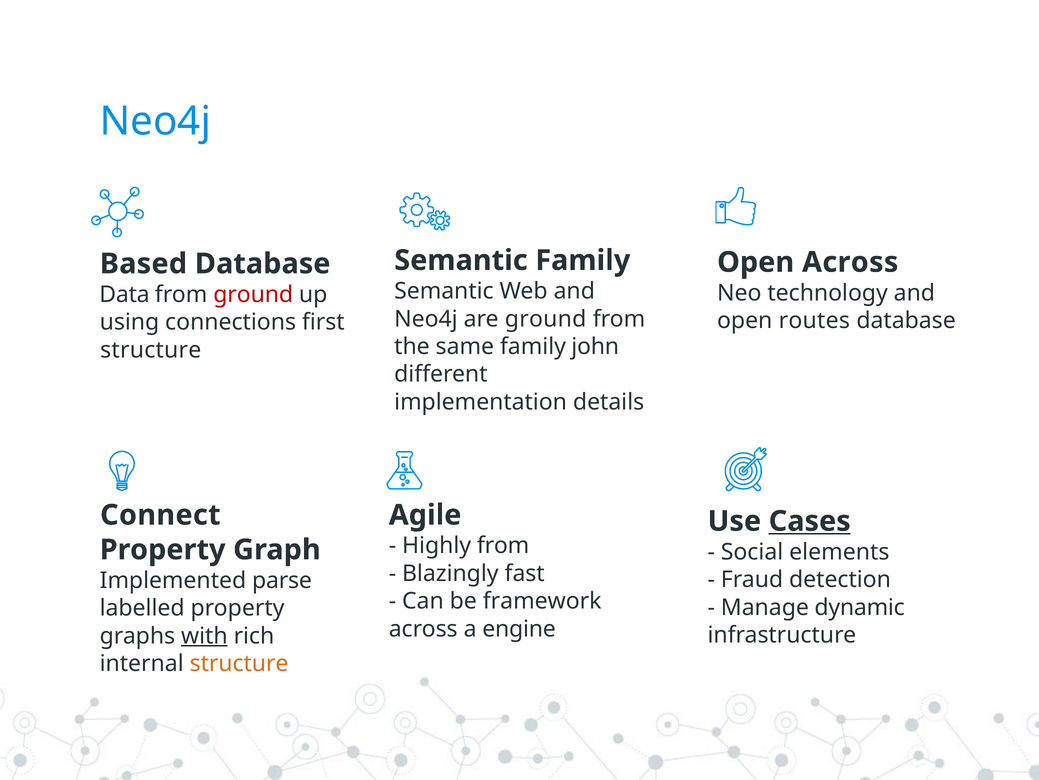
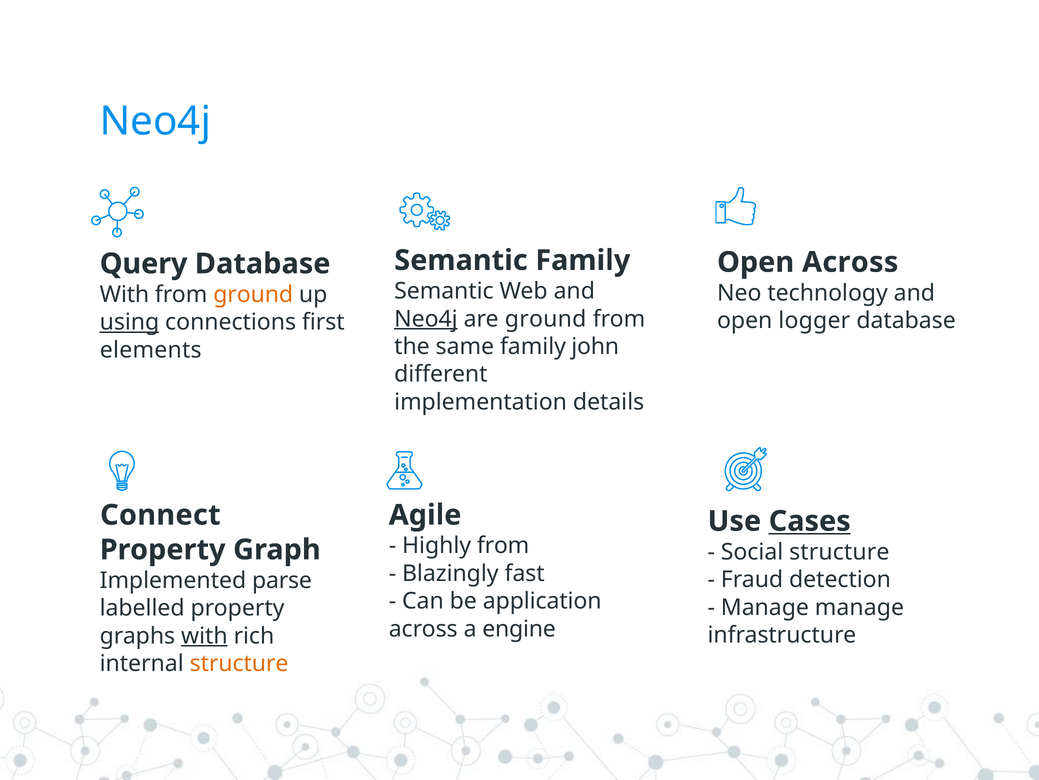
Based: Based -> Query
Data at (124, 294): Data -> With
ground at (253, 294) colour: red -> orange
Neo4j at (426, 319) underline: none -> present
routes: routes -> logger
using underline: none -> present
structure at (151, 350): structure -> elements
Social elements: elements -> structure
framework: framework -> application
Manage dynamic: dynamic -> manage
